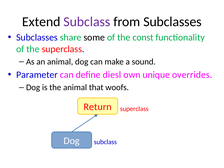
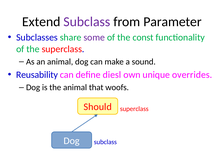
from Subclasses: Subclasses -> Parameter
some colour: black -> purple
Parameter: Parameter -> Reusability
Return: Return -> Should
